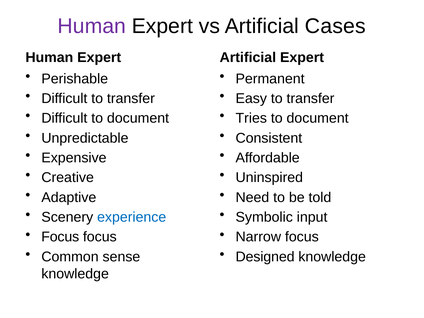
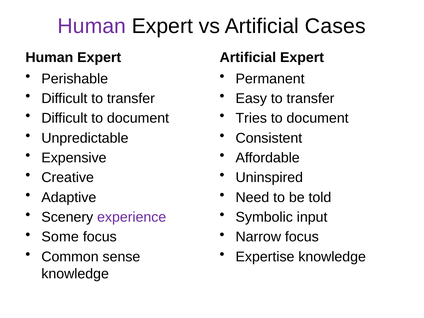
experience colour: blue -> purple
Focus at (60, 237): Focus -> Some
Designed: Designed -> Expertise
